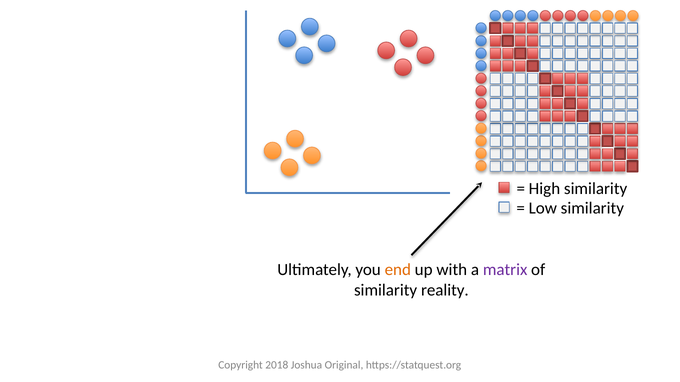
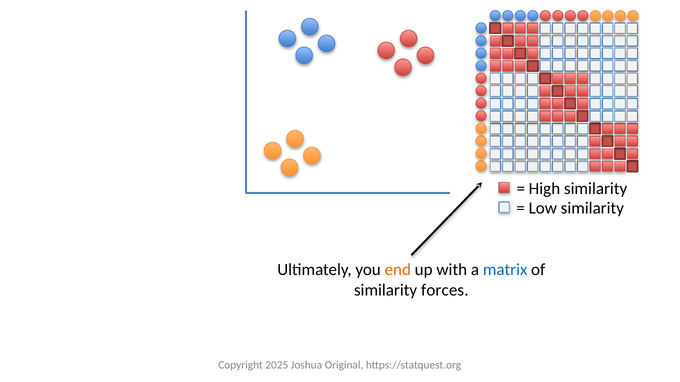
matrix colour: purple -> blue
reality: reality -> forces
2018: 2018 -> 2025
